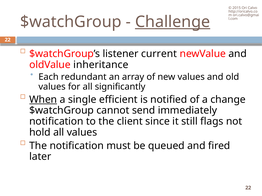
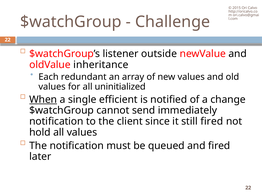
Challenge underline: present -> none
current: current -> outside
significantly: significantly -> uninitialized
still flags: flags -> fired
